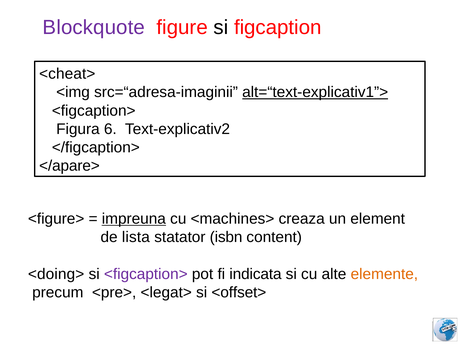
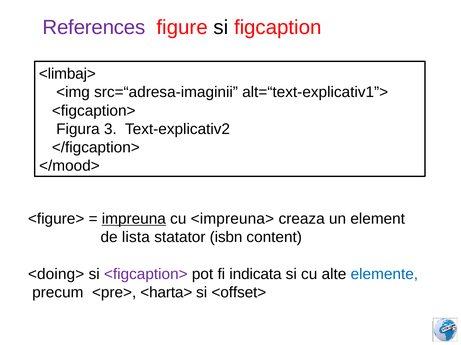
Blockquote: Blockquote -> References
<cheat>: <cheat> -> <limbaj>
alt=“text-explicativ1”> underline: present -> none
6: 6 -> 3
</apare>: </apare> -> </mood>
<machines>: <machines> -> <impreuna>
elemente colour: orange -> blue
<legat>: <legat> -> <harta>
